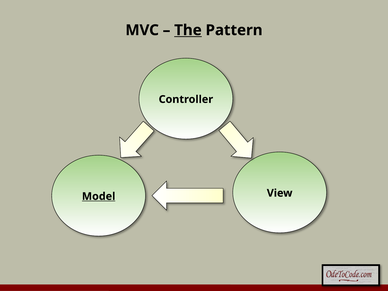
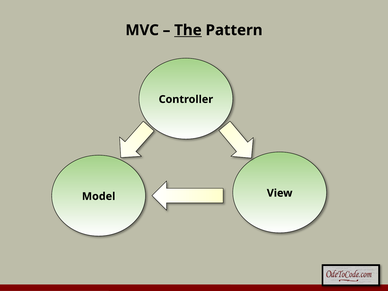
Model underline: present -> none
